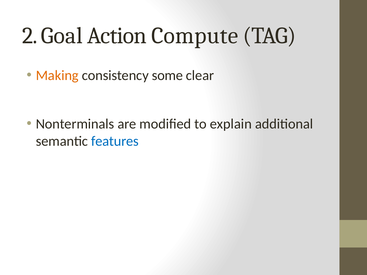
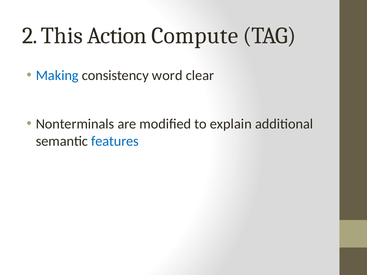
Goal: Goal -> This
Making colour: orange -> blue
some: some -> word
